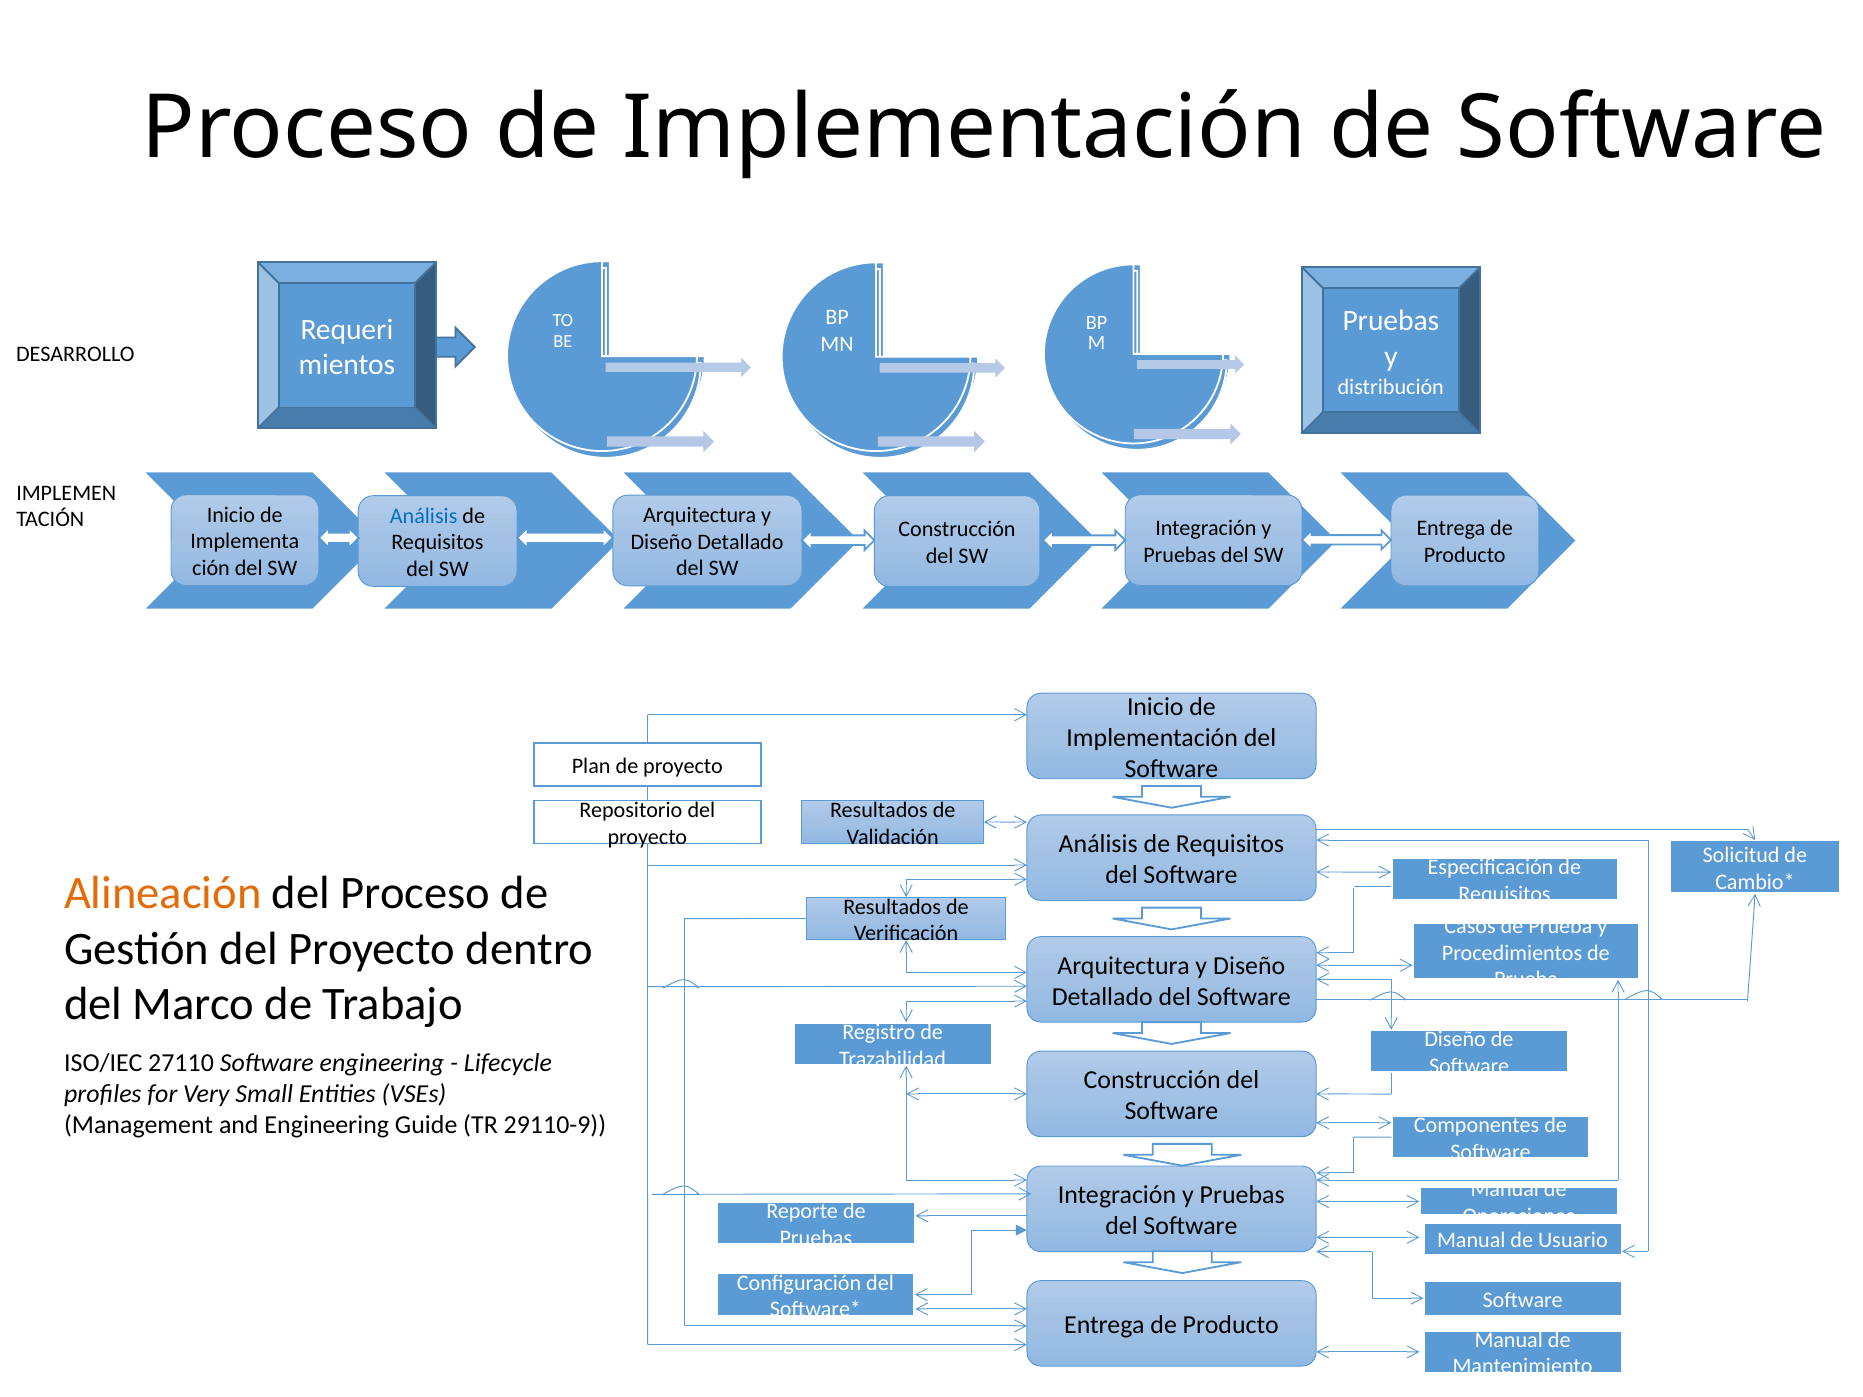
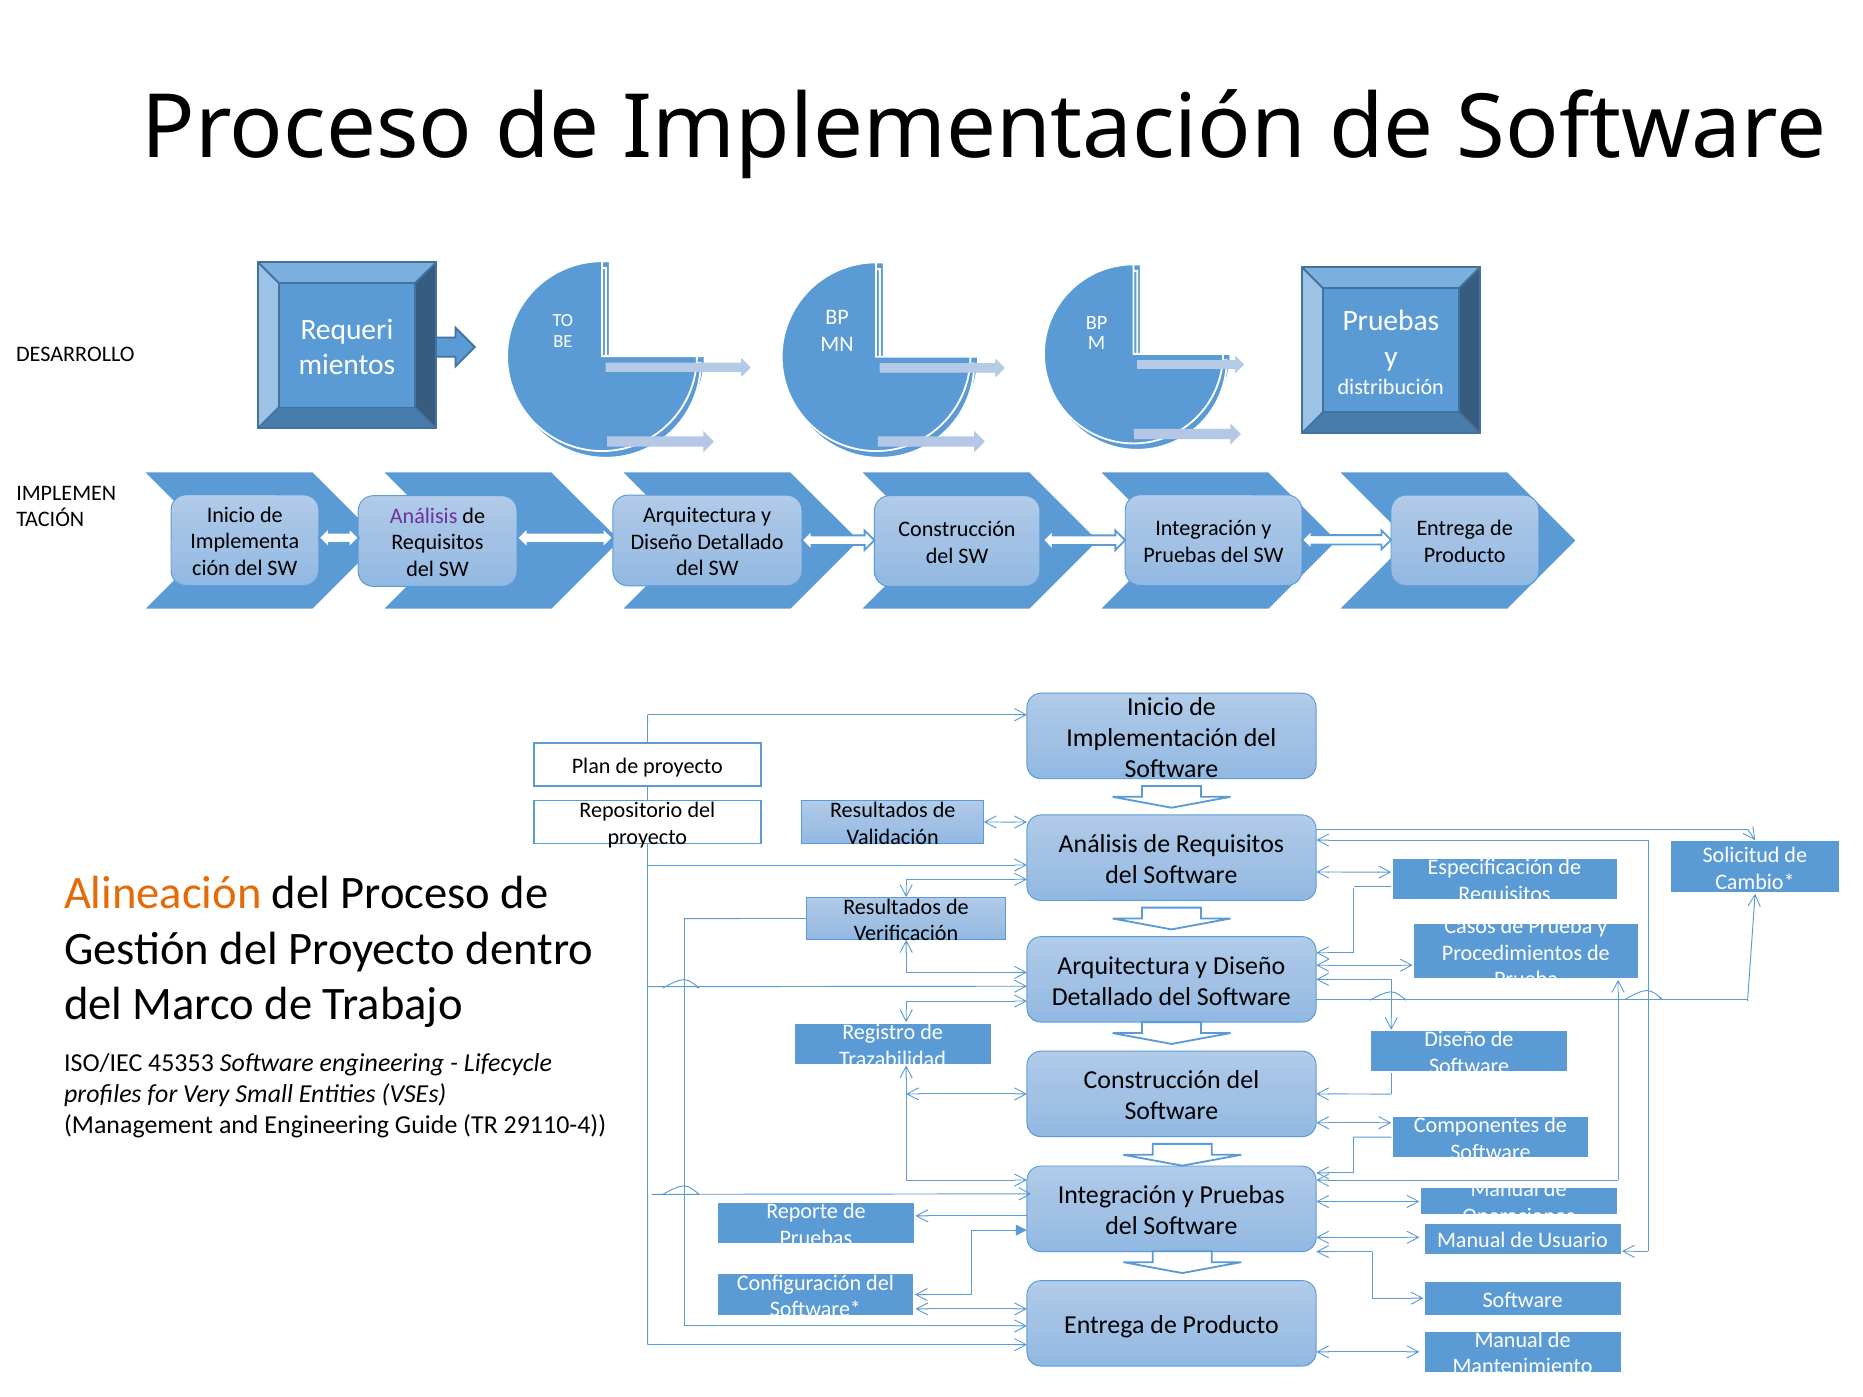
Análisis at (424, 516) colour: blue -> purple
27110: 27110 -> 45353
29110-9: 29110-9 -> 29110-4
